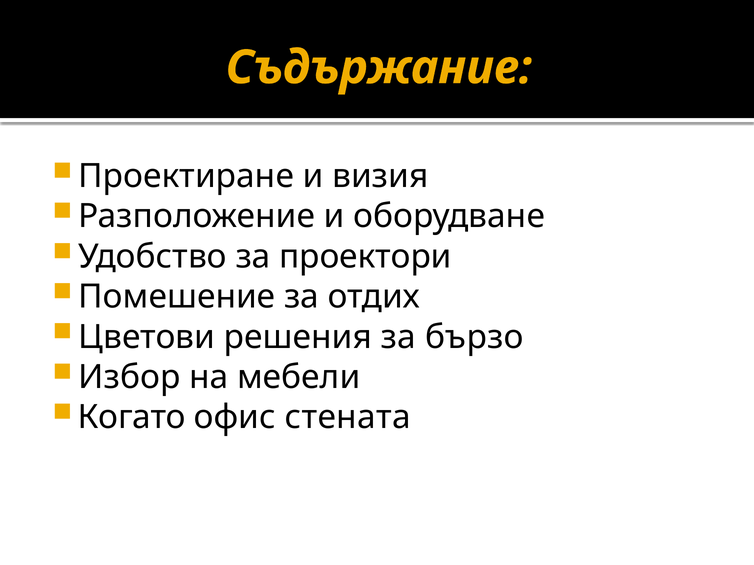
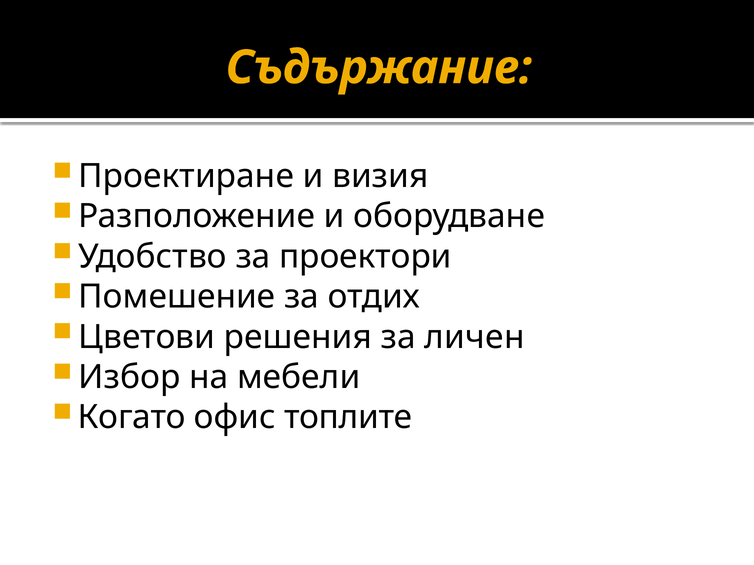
бързо: бързо -> личен
стената: стената -> топлите
